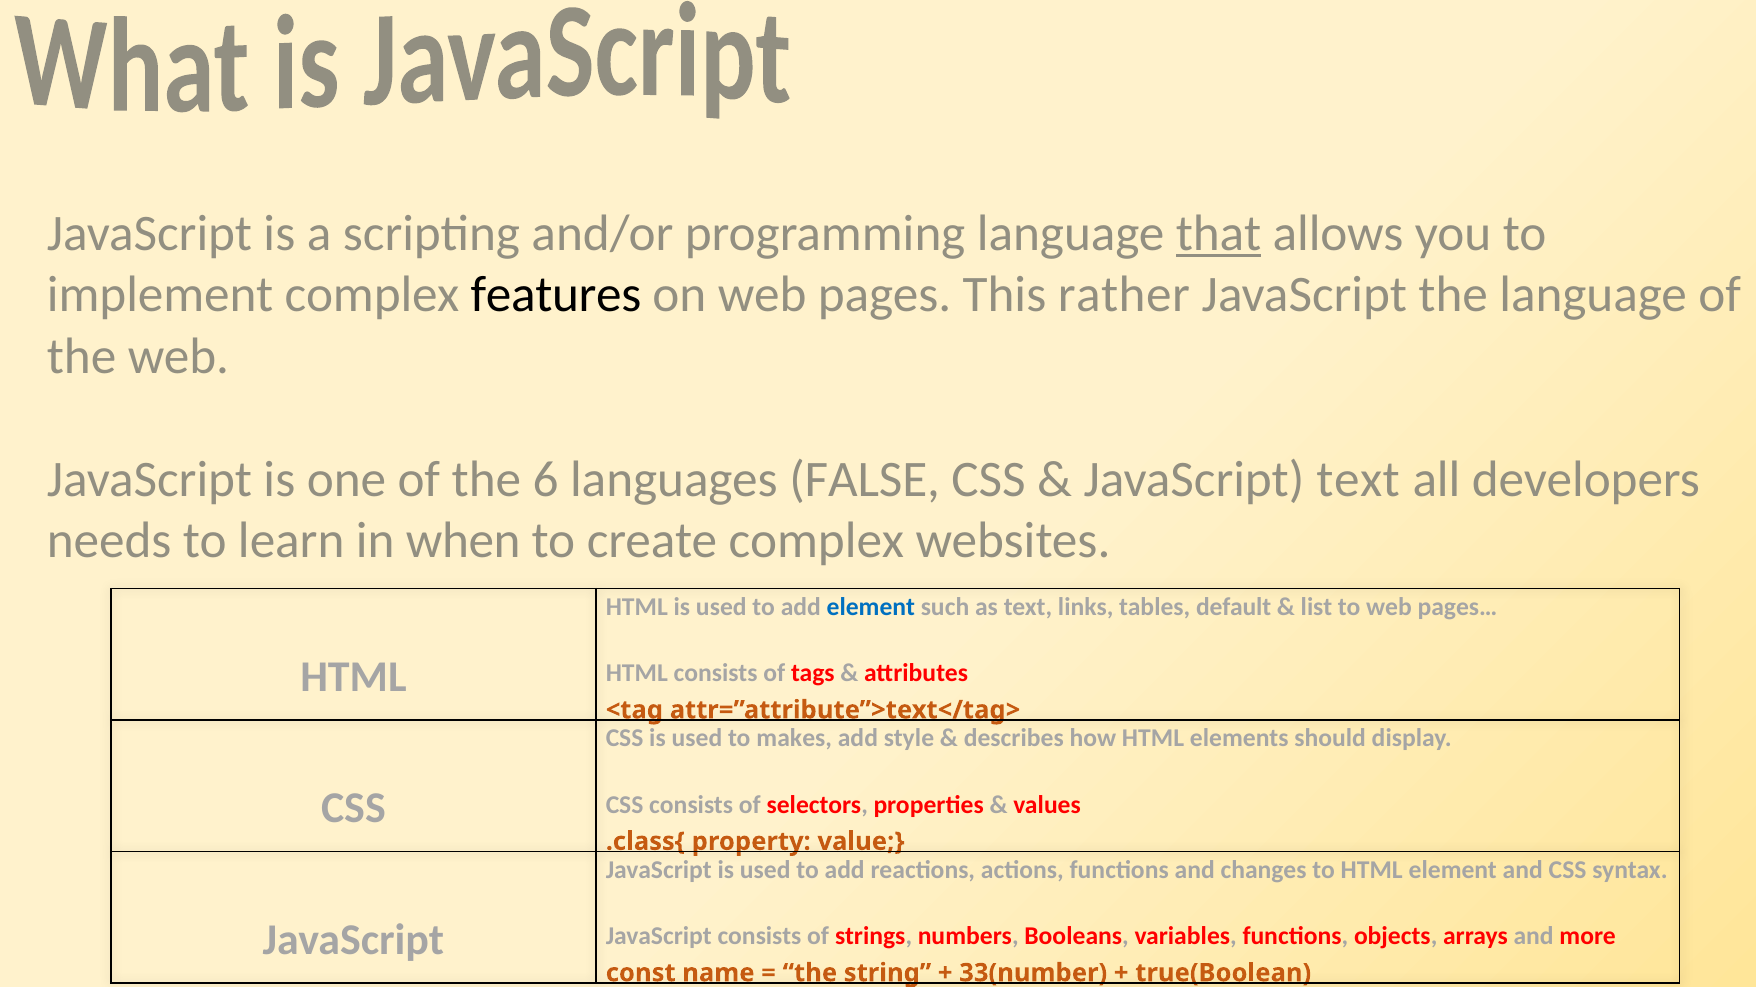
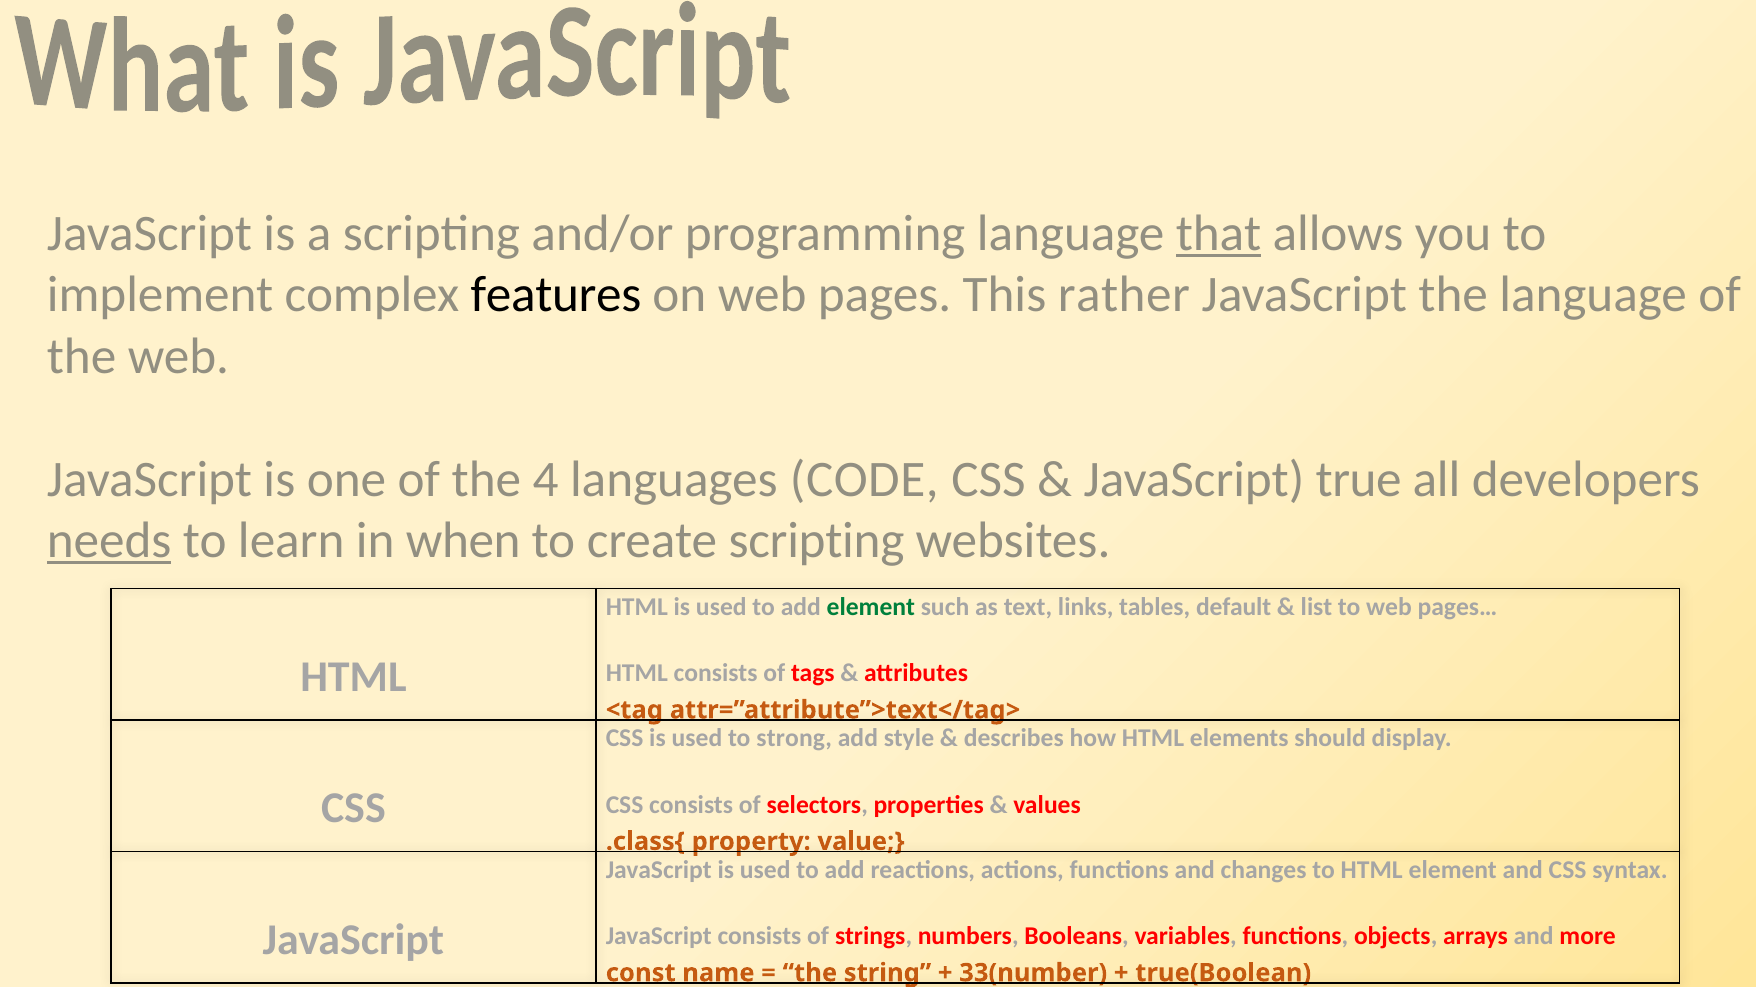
6: 6 -> 4
FALSE: FALSE -> CODE
JavaScript text: text -> true
needs underline: none -> present
create complex: complex -> scripting
element at (871, 607) colour: blue -> green
makes: makes -> strong
